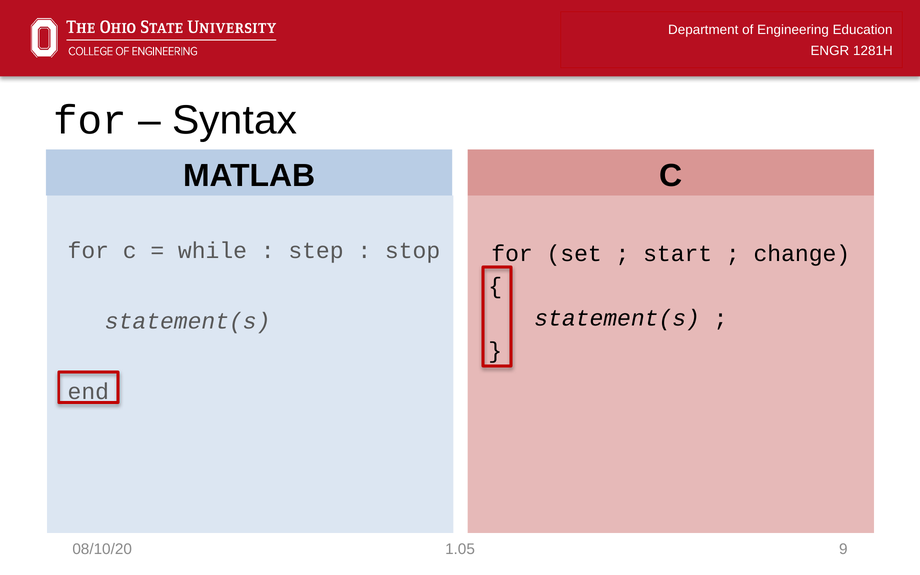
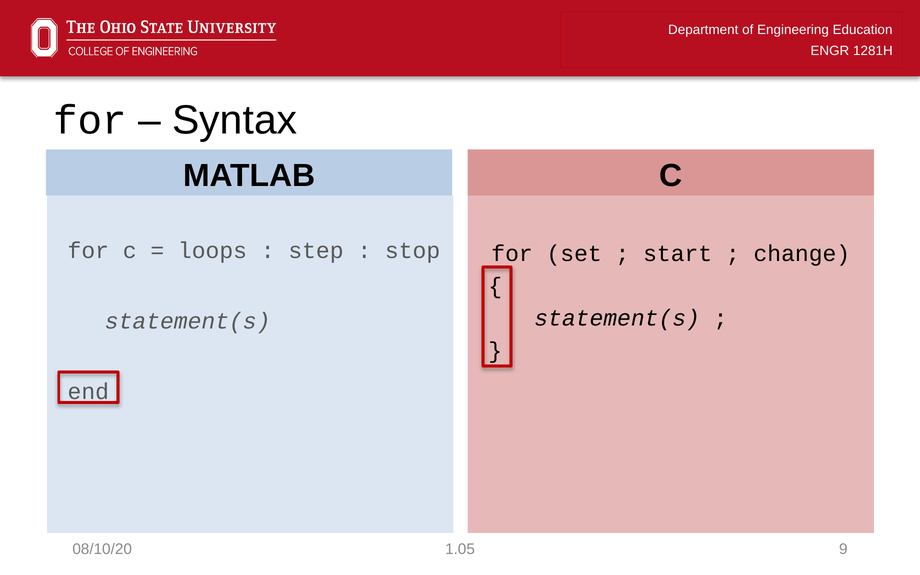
while: while -> loops
